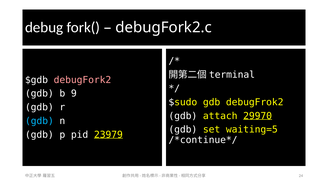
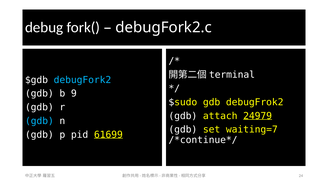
debugFork2 colour: pink -> light blue
29970: 29970 -> 24979
waiting=5: waiting=5 -> waiting=7
23979: 23979 -> 61699
